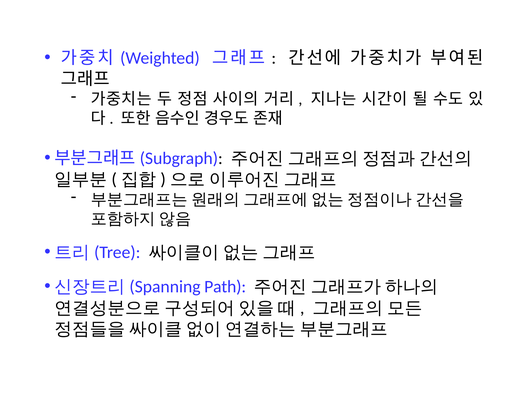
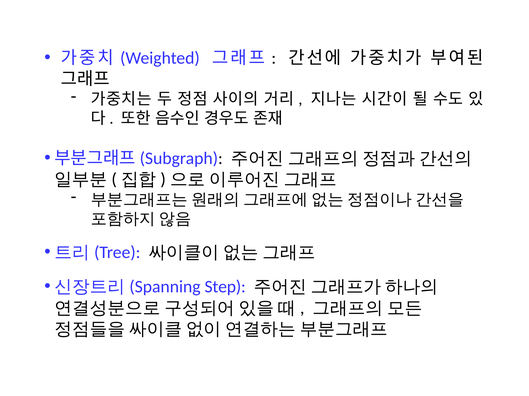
Path: Path -> Step
